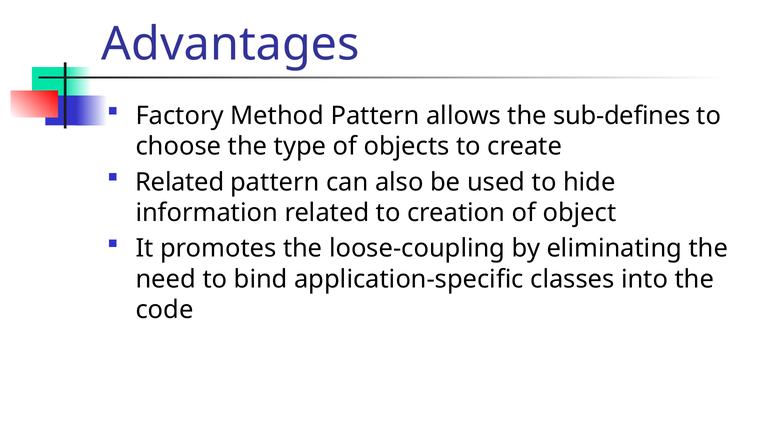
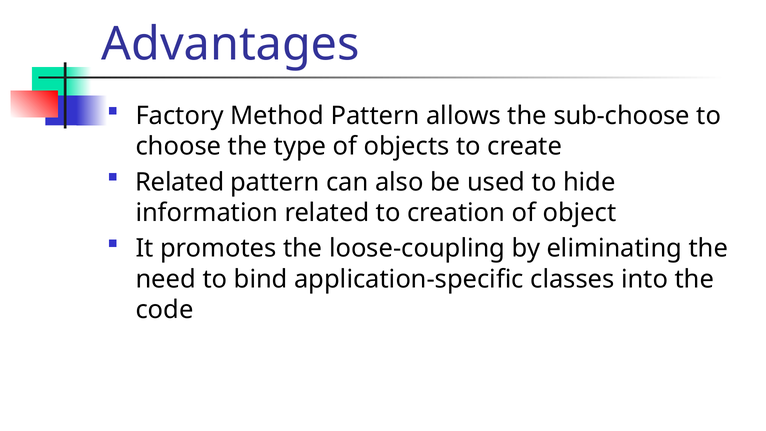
sub-defines: sub-defines -> sub-choose
